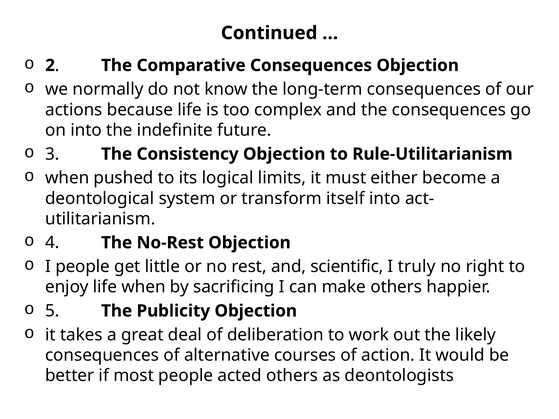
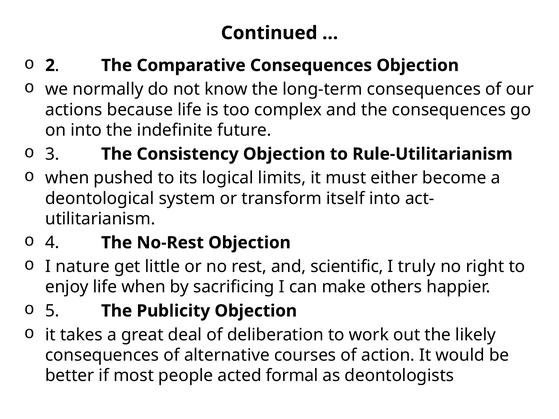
I people: people -> nature
acted others: others -> formal
